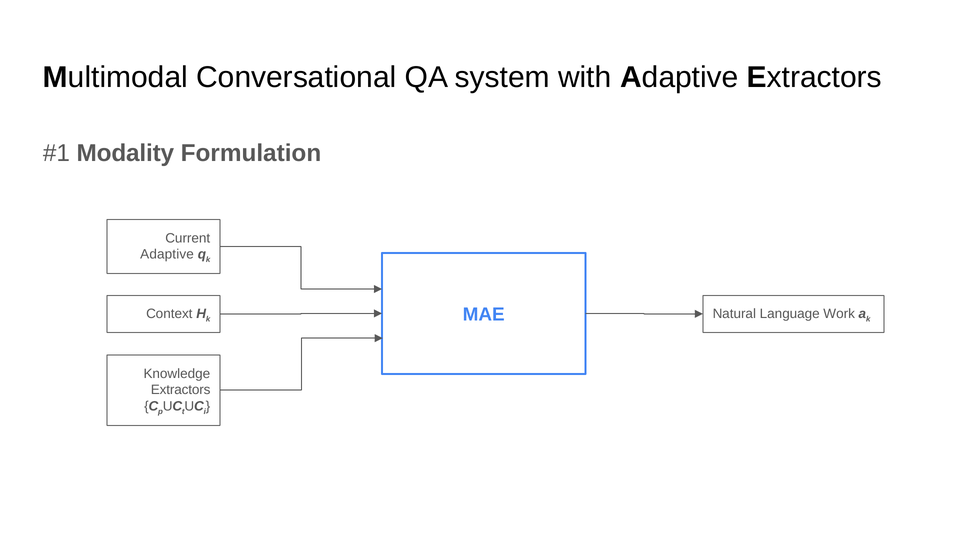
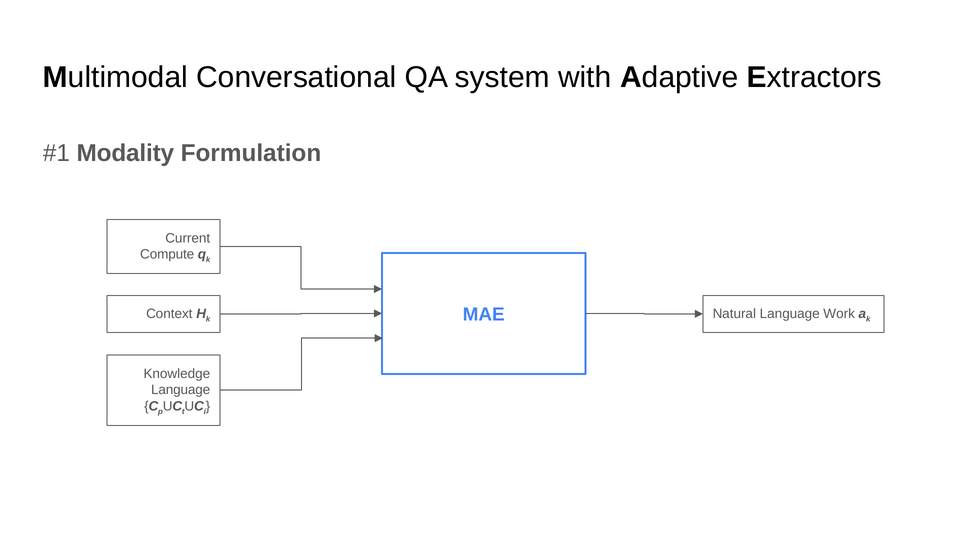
Adaptive at (167, 254): Adaptive -> Compute
Extractors at (181, 390): Extractors -> Language
